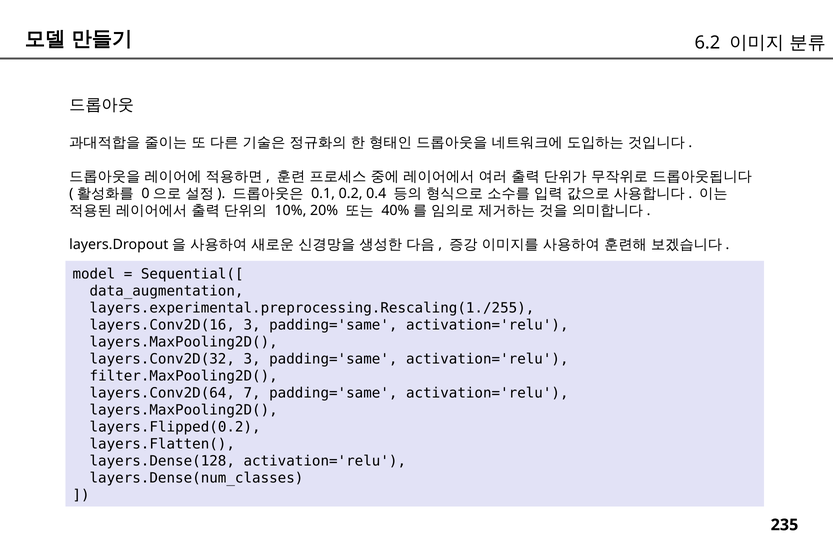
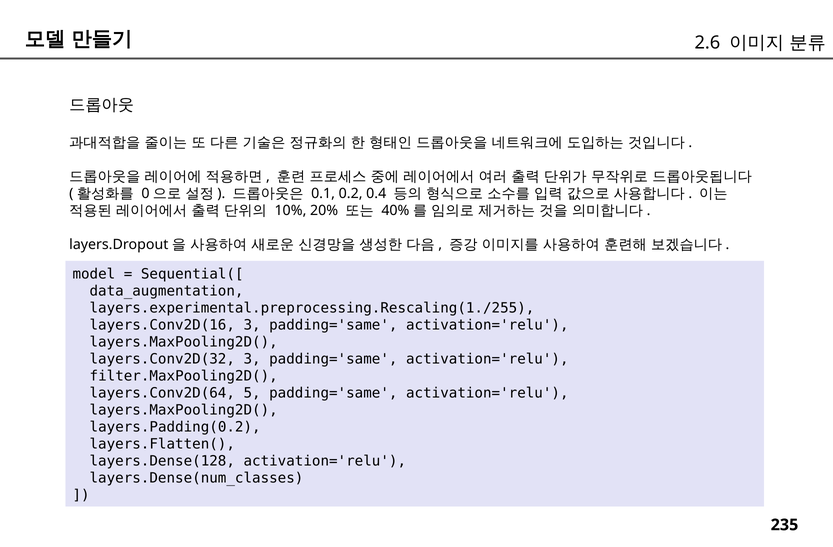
6.2: 6.2 -> 2.6
7: 7 -> 5
layers.Flipped(0.2: layers.Flipped(0.2 -> layers.Padding(0.2
